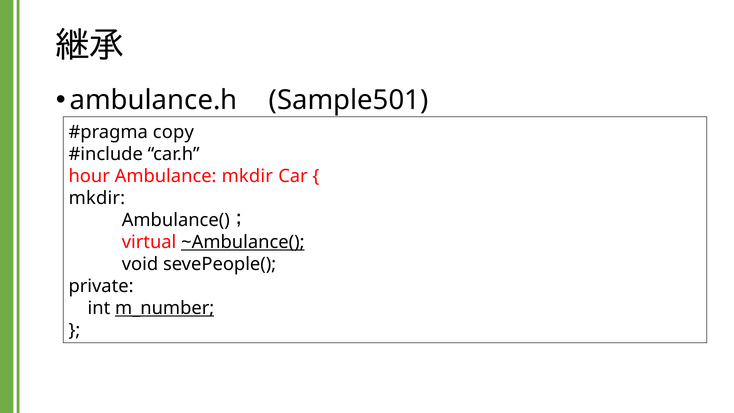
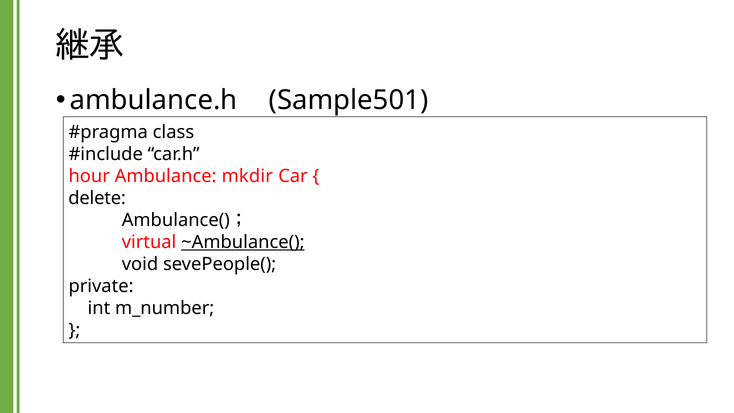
copy: copy -> class
mkdir at (97, 198): mkdir -> delete
m_number underline: present -> none
